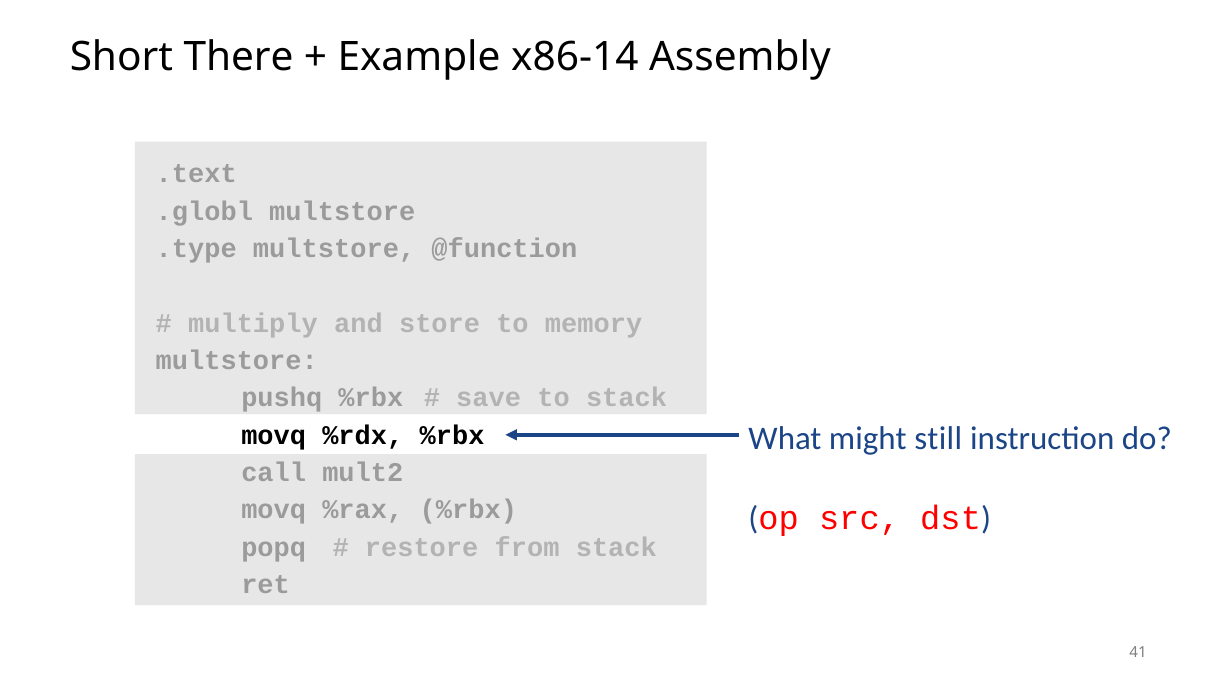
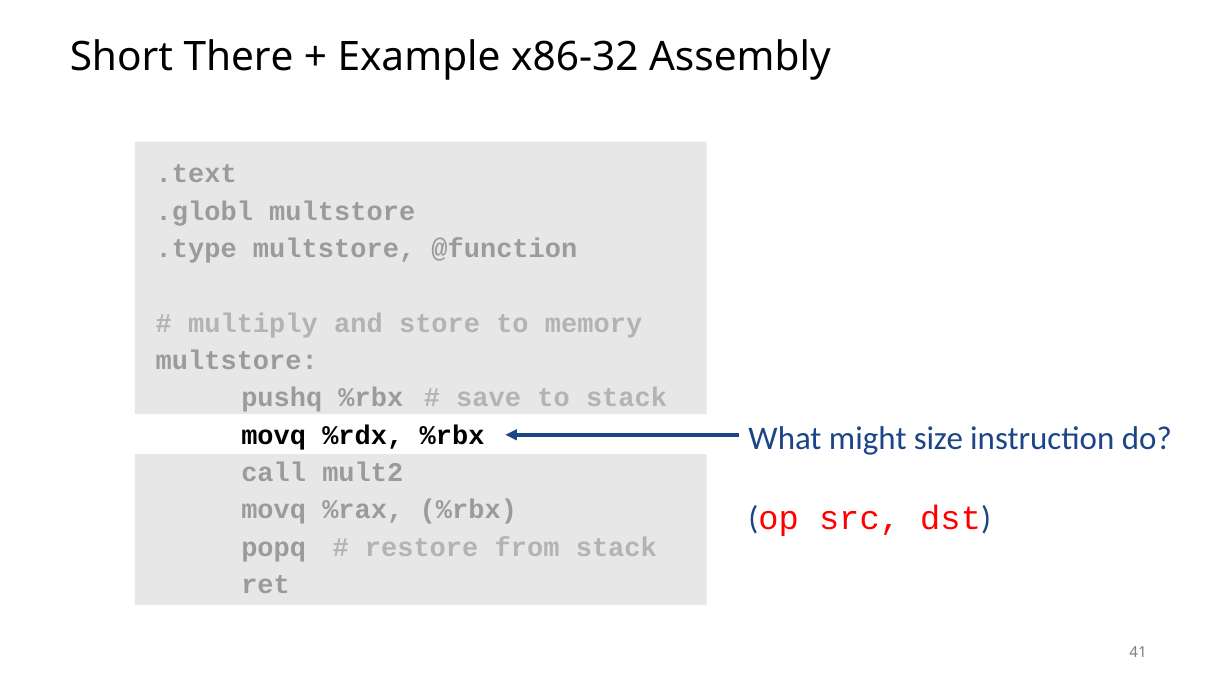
x86-14: x86-14 -> x86-32
still: still -> size
